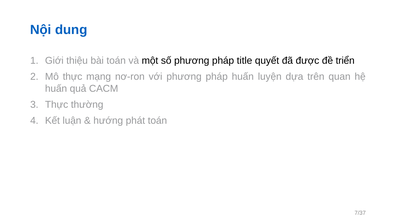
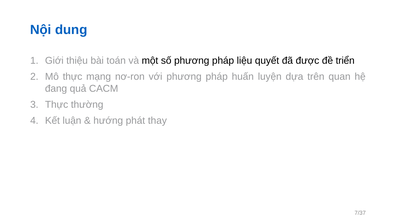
title: title -> liệu
huấn at (56, 88): huấn -> đang
phát toán: toán -> thay
